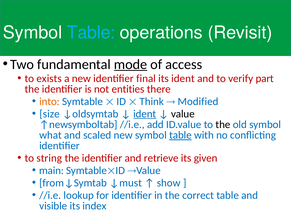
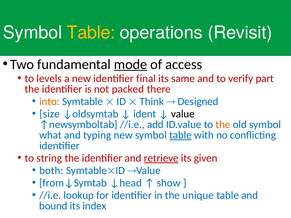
Table at (91, 33) colour: light blue -> yellow
exists: exists -> levels
its ident: ident -> same
entities: entities -> packed
Modified: Modified -> Designed
ident at (145, 114) underline: present -> none
the at (223, 125) colour: black -> orange
scaled: scaled -> typing
retrieve underline: none -> present
main: main -> both
↓must: ↓must -> ↓head
correct: correct -> unique
visible: visible -> bound
